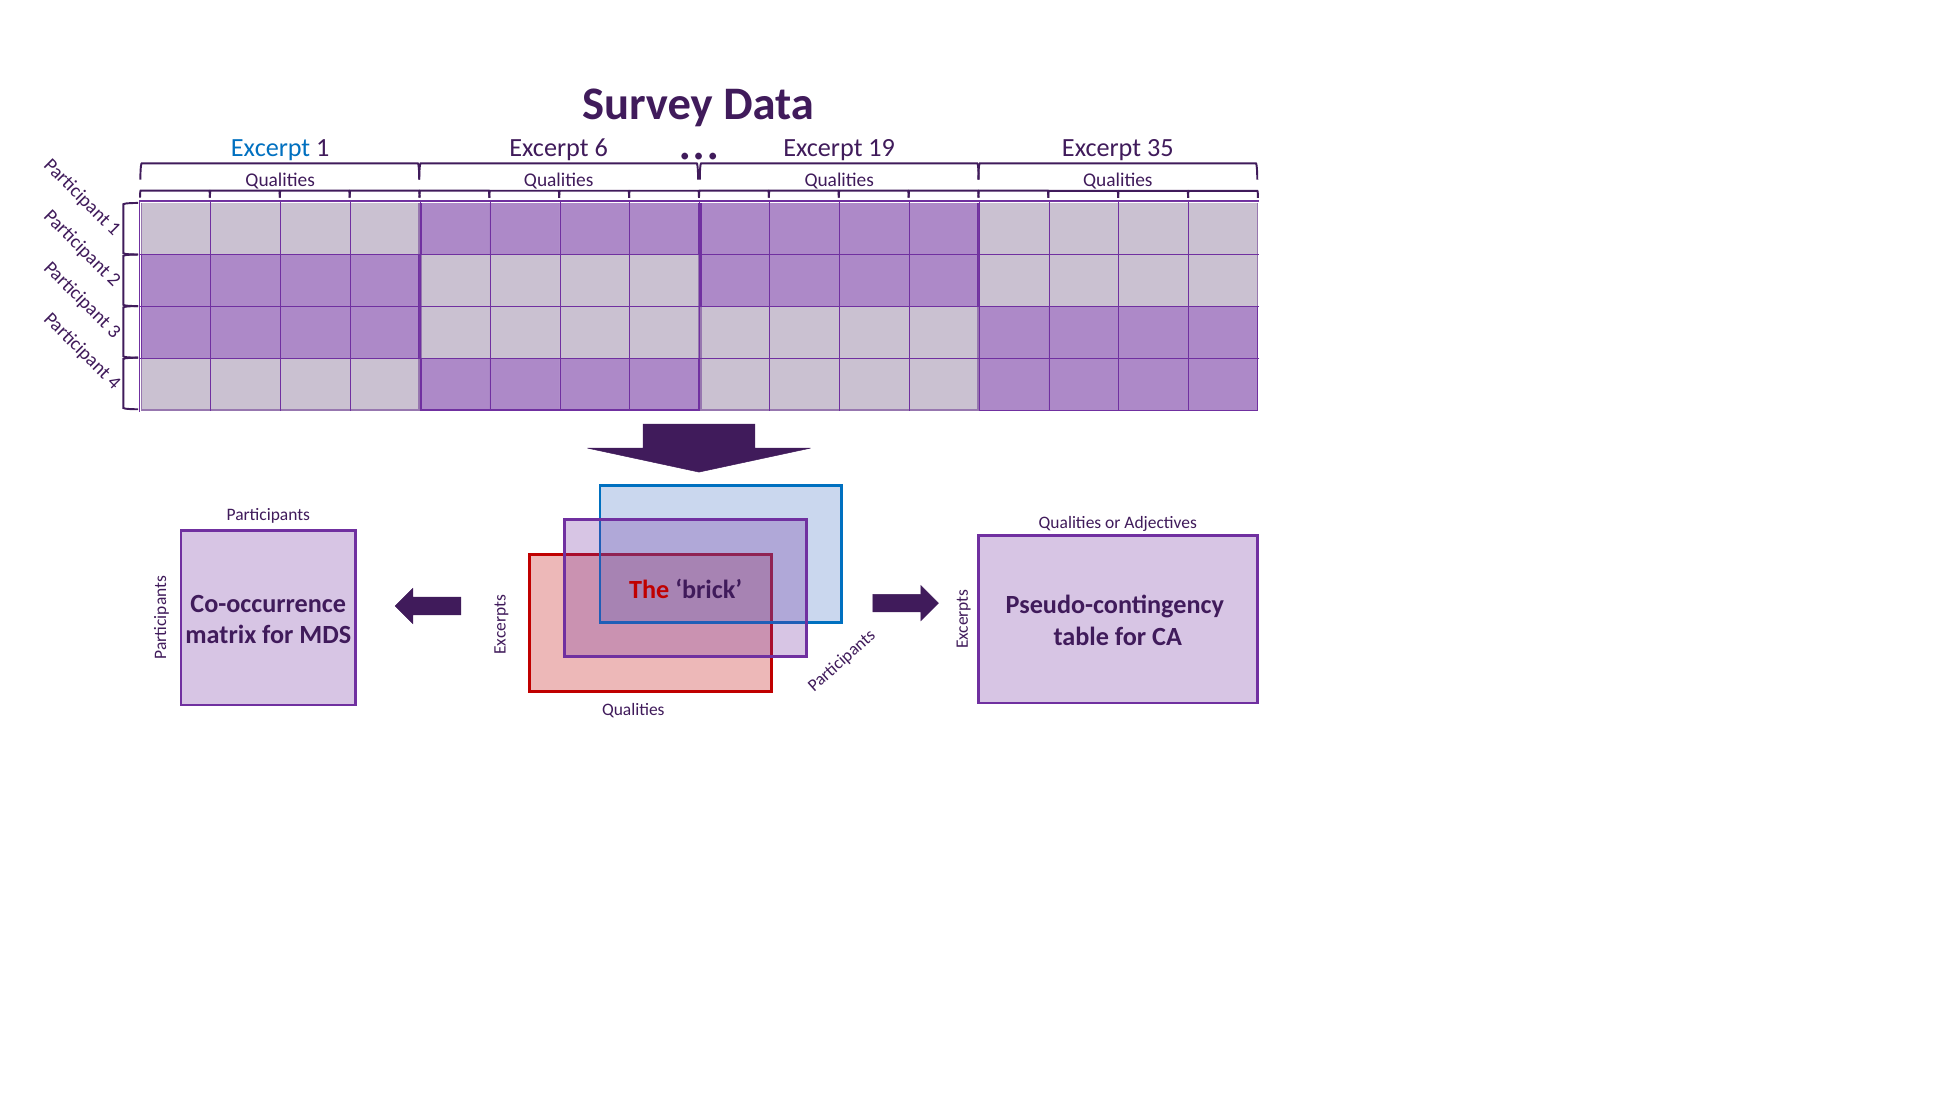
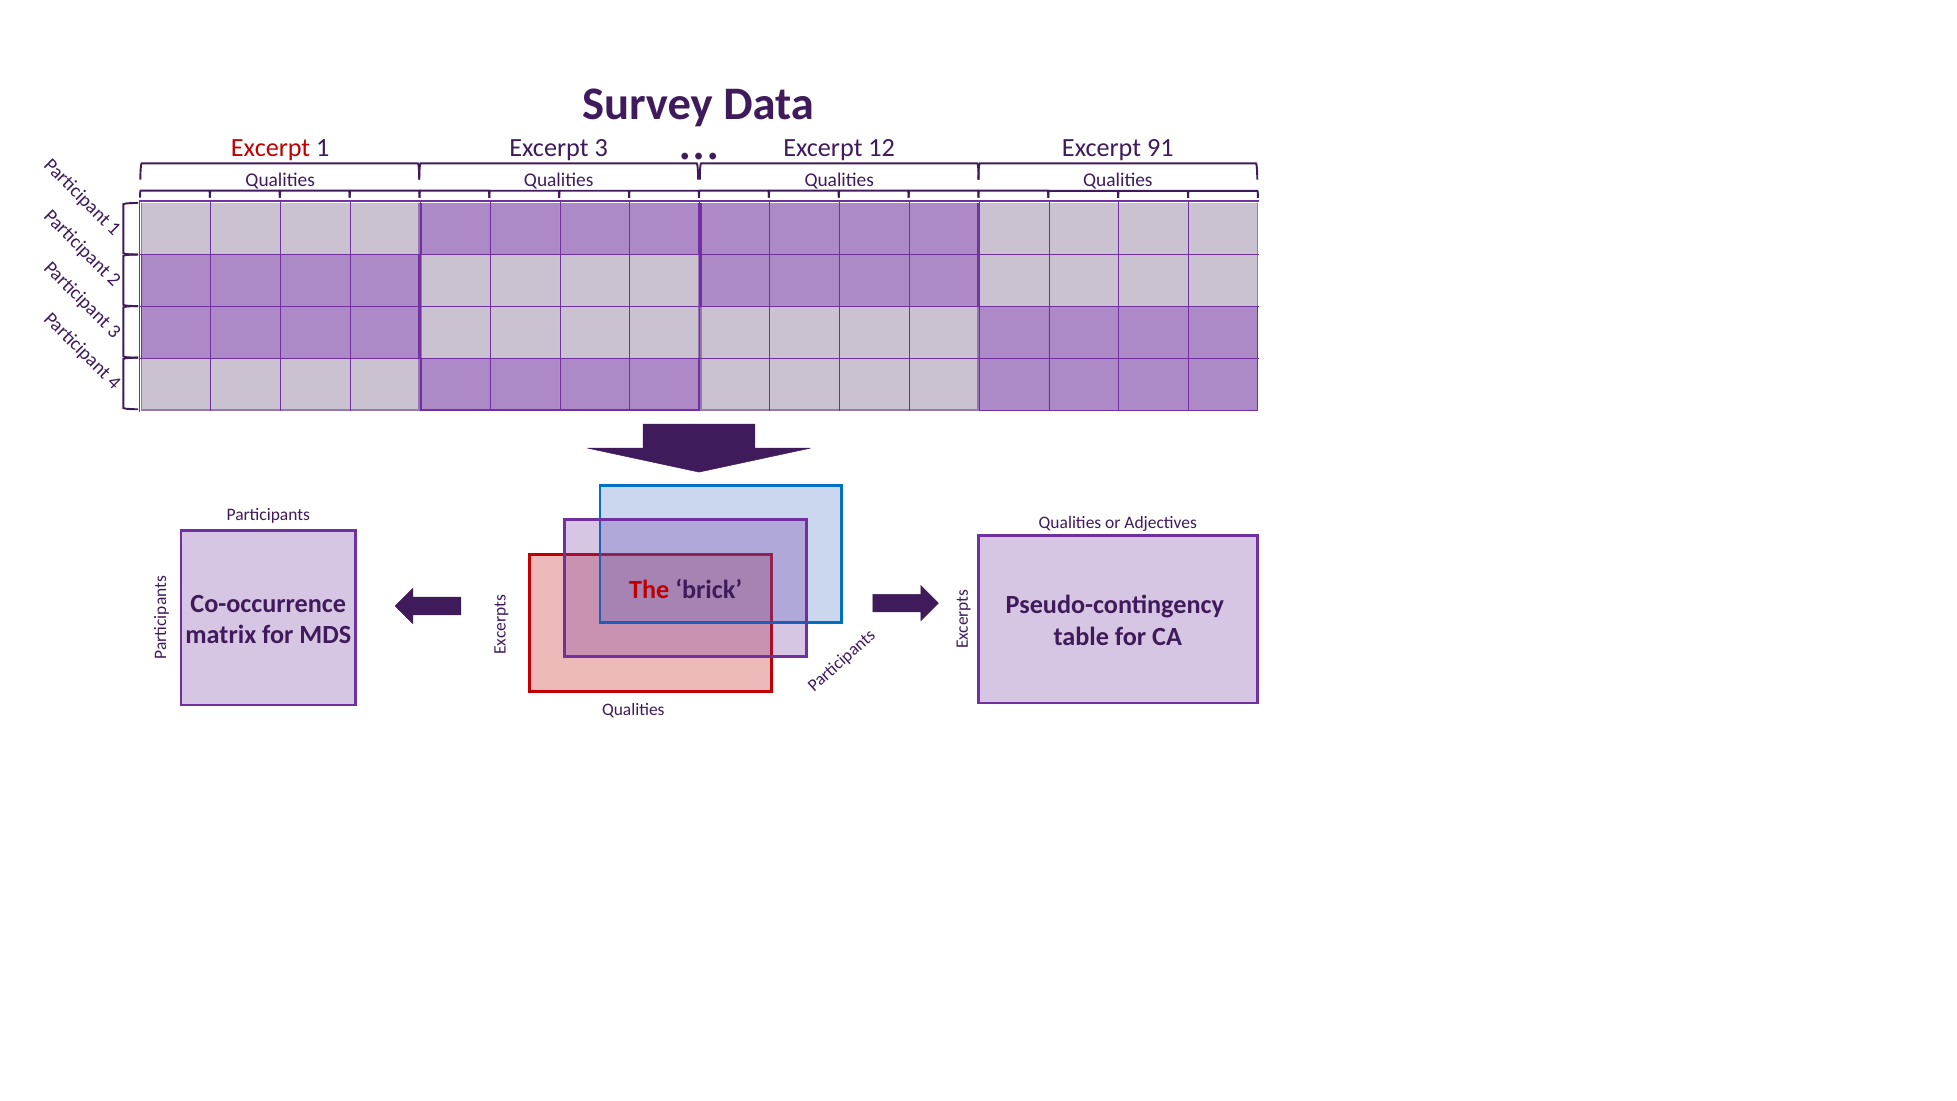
19: 19 -> 12
Excerpt at (271, 148) colour: blue -> red
Excerpt 6: 6 -> 3
35: 35 -> 91
